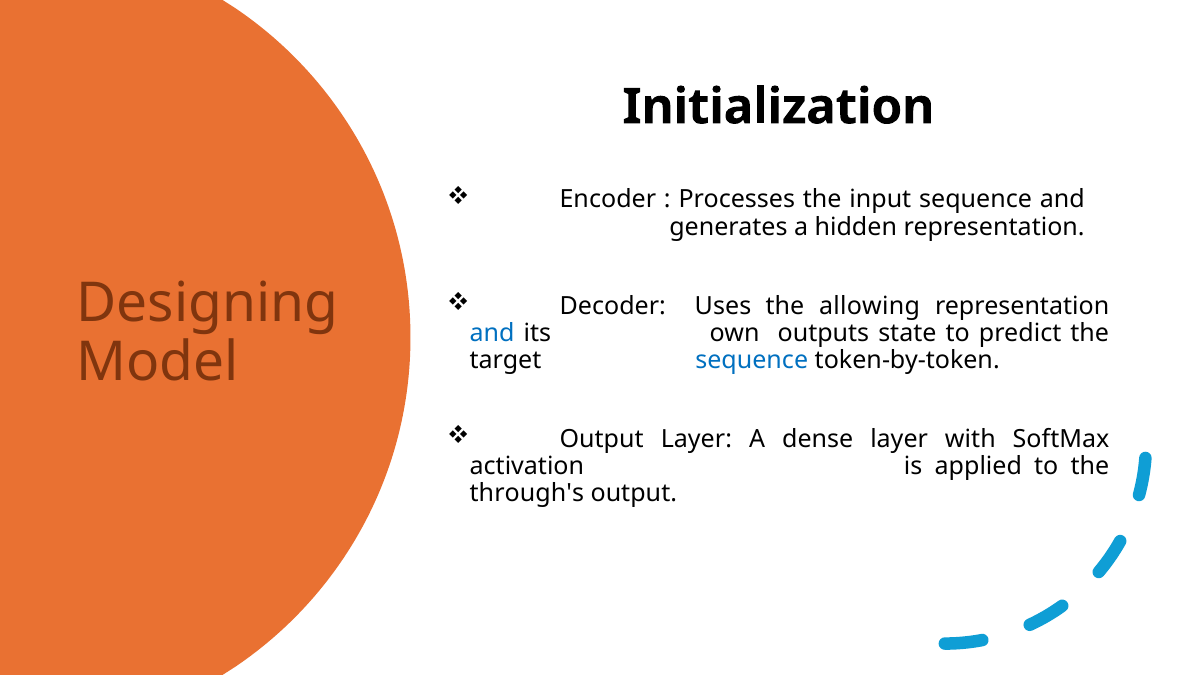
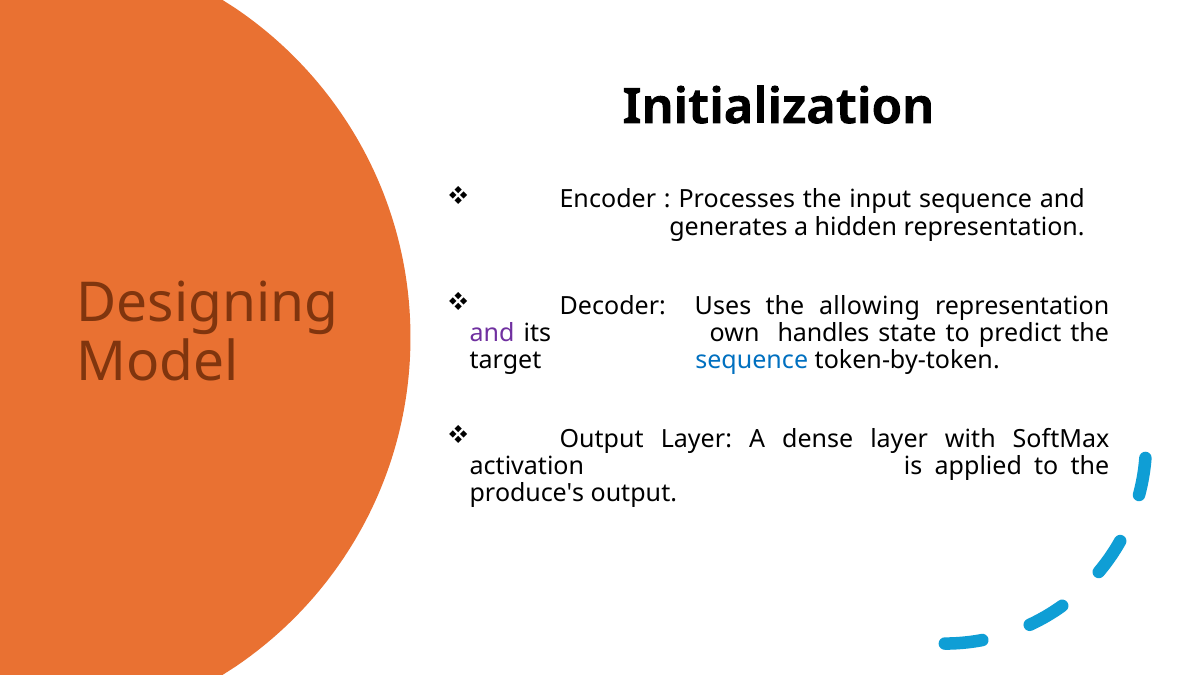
and at (492, 333) colour: blue -> purple
outputs: outputs -> handles
through's: through's -> produce's
